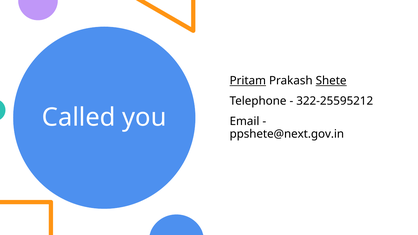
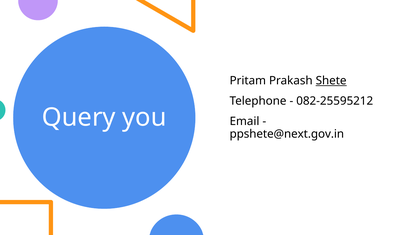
Pritam underline: present -> none
322-25595212: 322-25595212 -> 082-25595212
Called: Called -> Query
